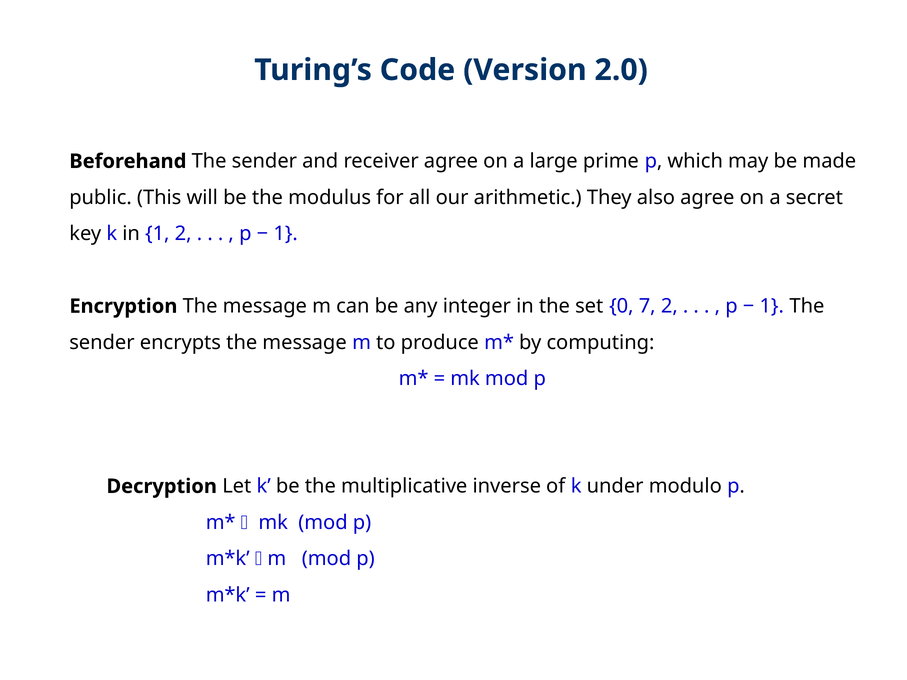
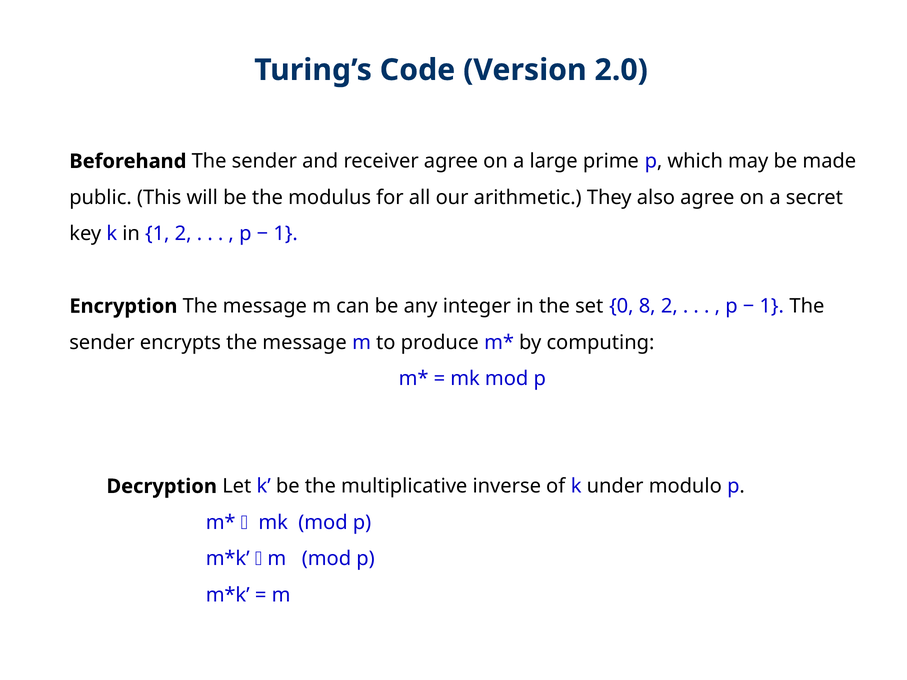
7: 7 -> 8
